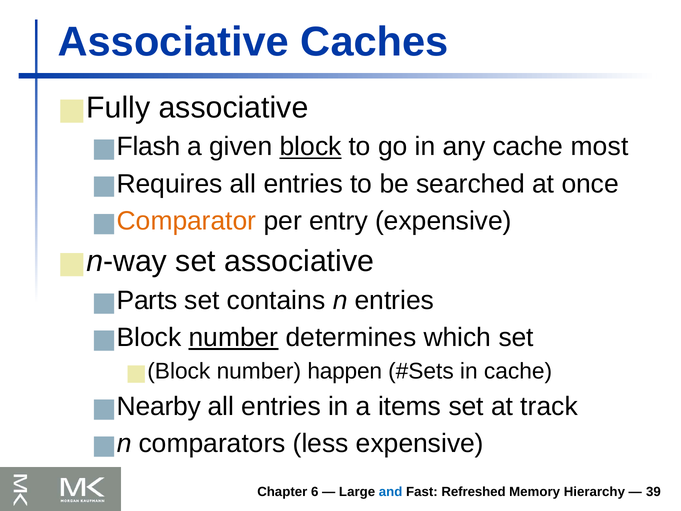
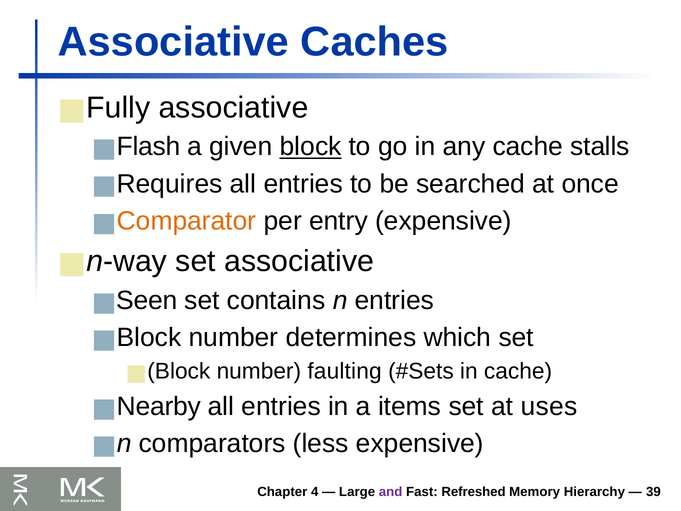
most: most -> stalls
Parts: Parts -> Seen
number at (233, 337) underline: present -> none
happen: happen -> faulting
track: track -> uses
6: 6 -> 4
and colour: blue -> purple
